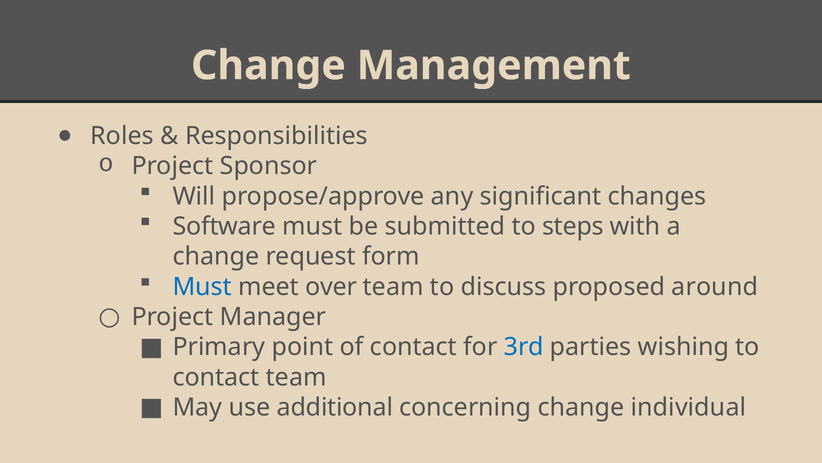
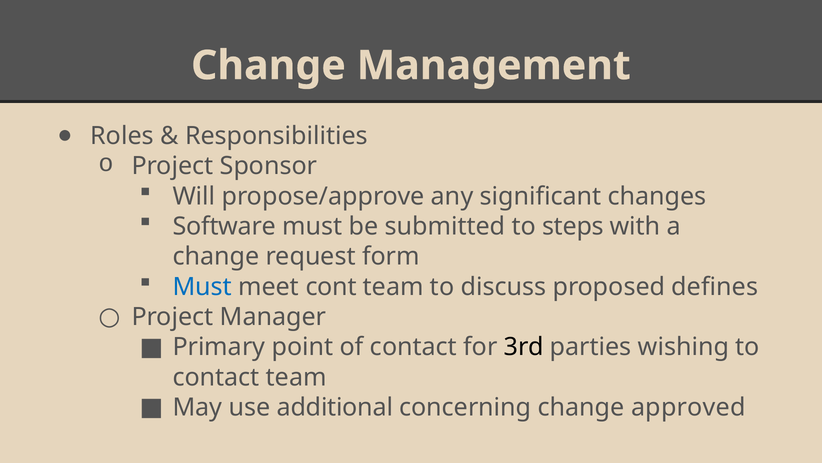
over: over -> cont
around: around -> defines
3rd colour: blue -> black
individual: individual -> approved
